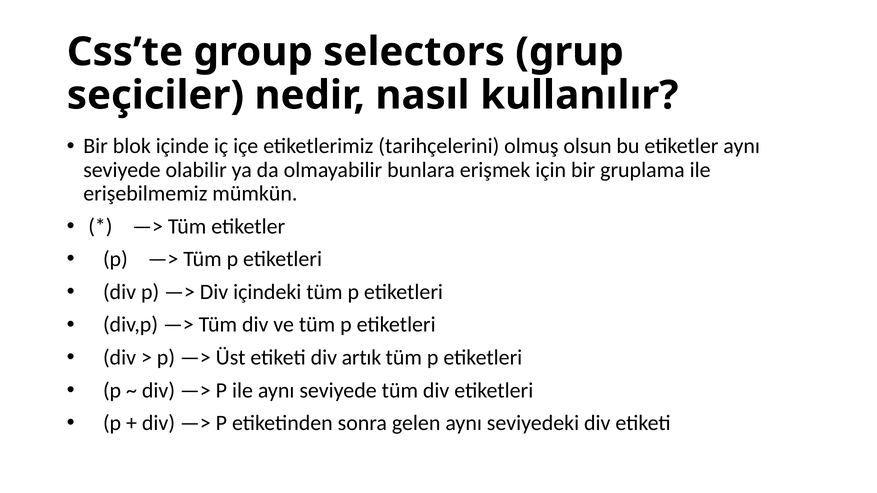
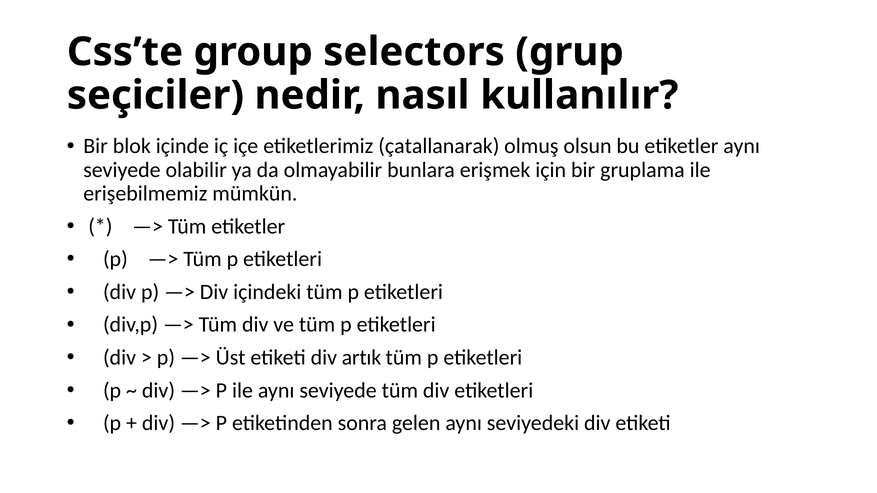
tarihçelerini: tarihçelerini -> çatallanarak
